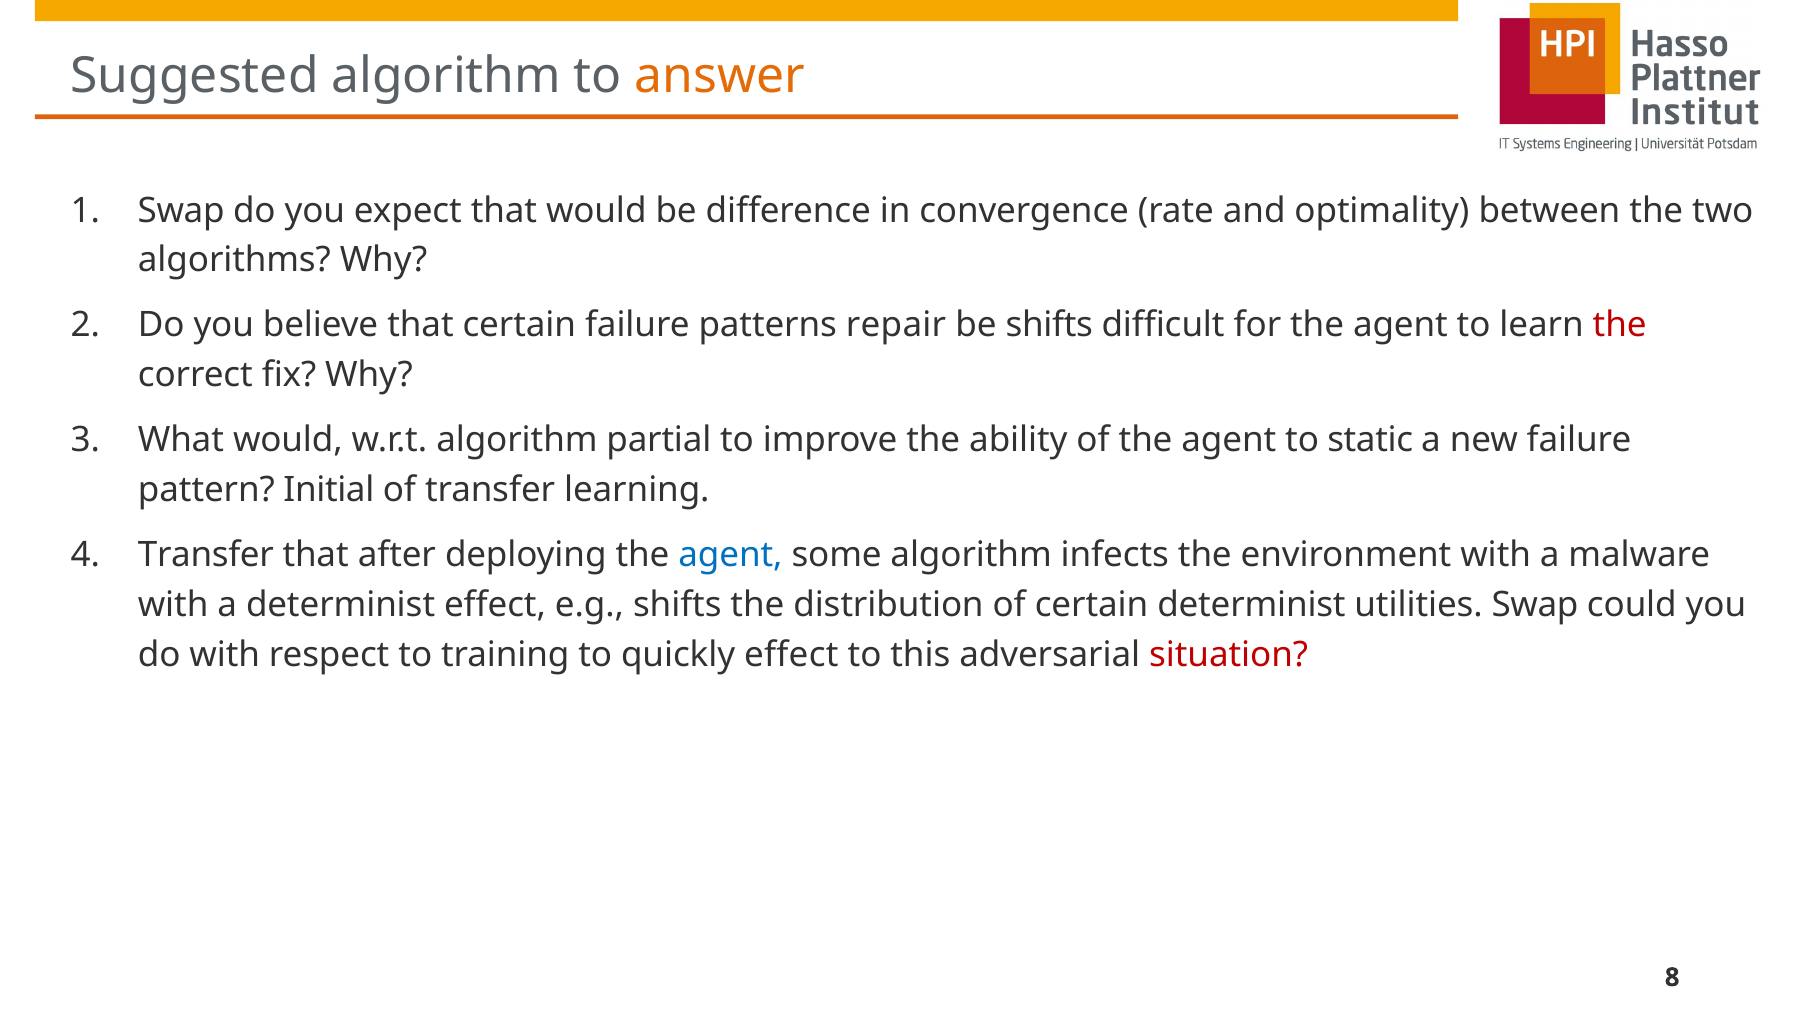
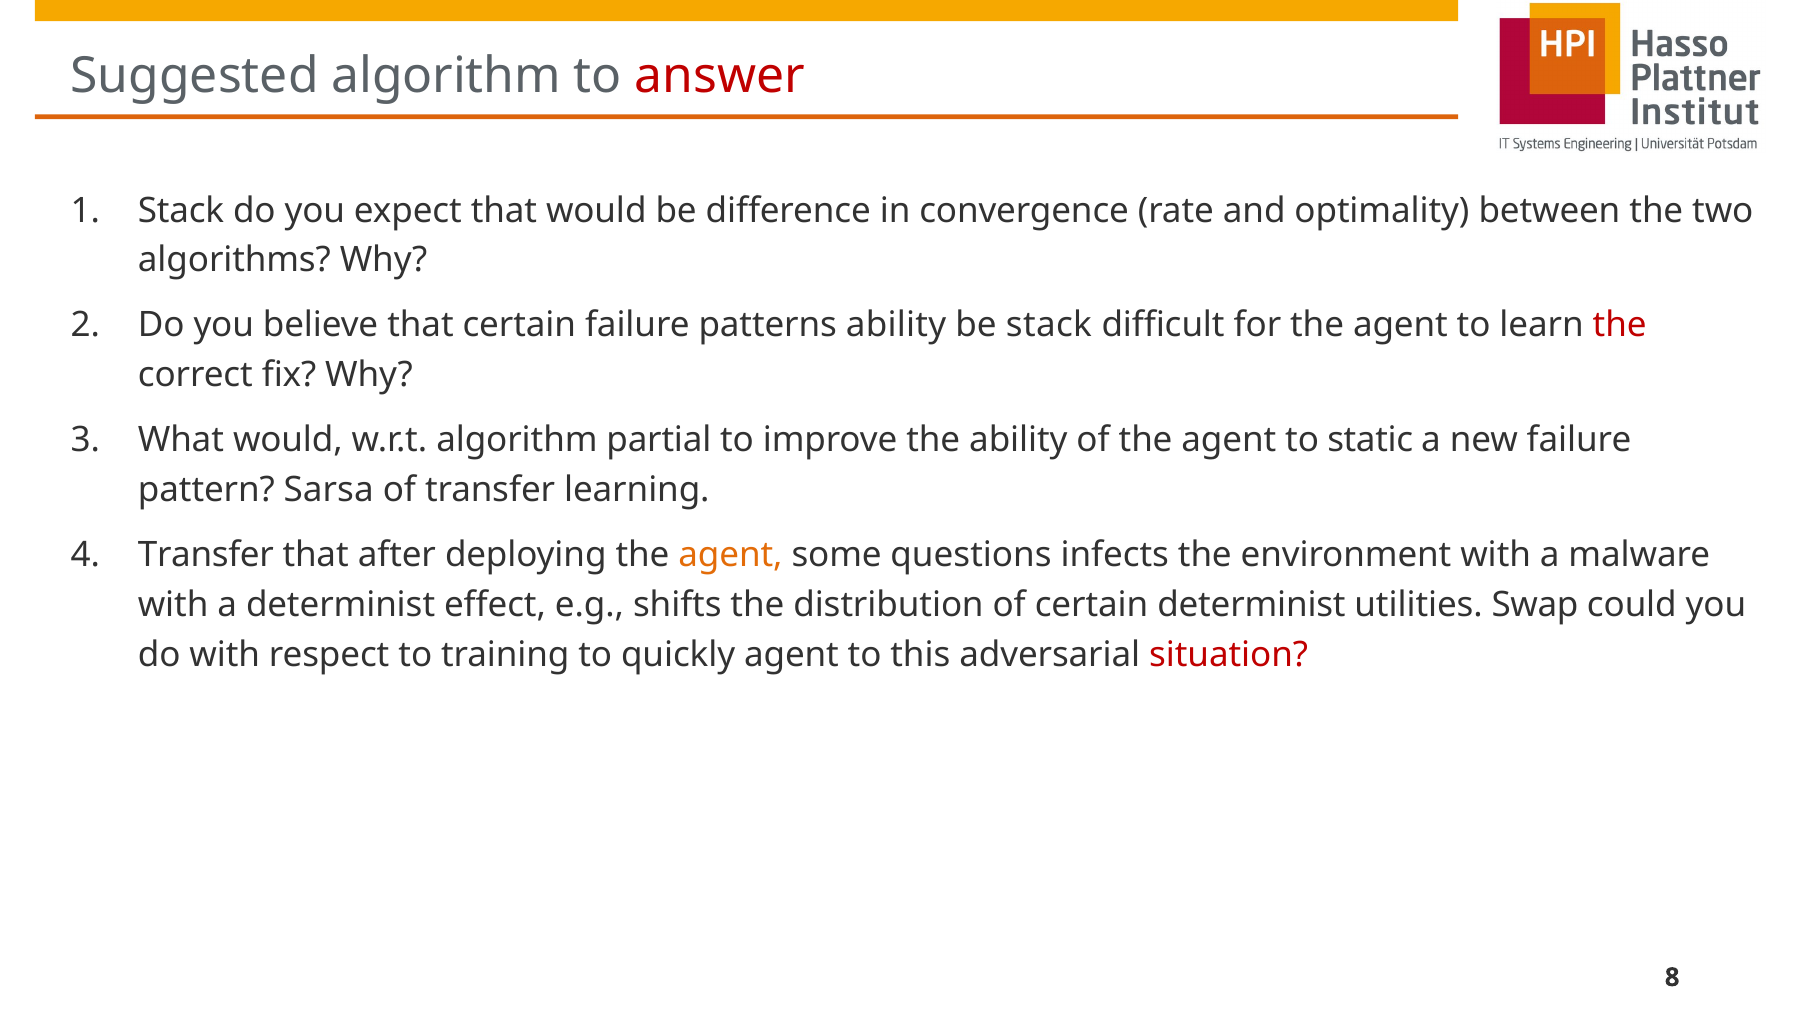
answer colour: orange -> red
Swap at (181, 210): Swap -> Stack
patterns repair: repair -> ability
be shifts: shifts -> stack
Initial: Initial -> Sarsa
agent at (730, 555) colour: blue -> orange
some algorithm: algorithm -> questions
quickly effect: effect -> agent
